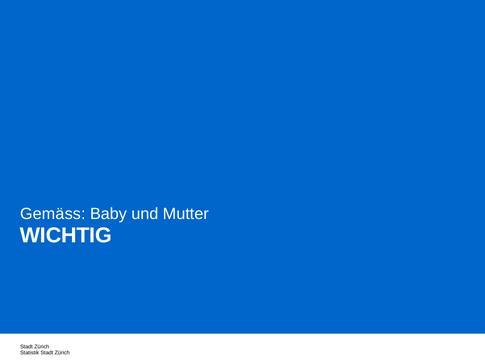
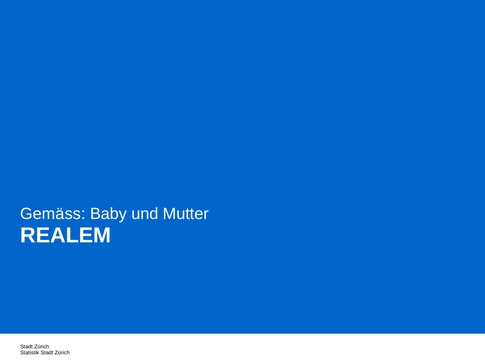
WICHTIG: WICHTIG -> REALEM
